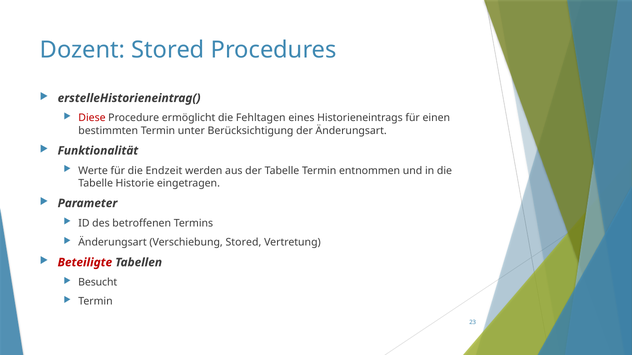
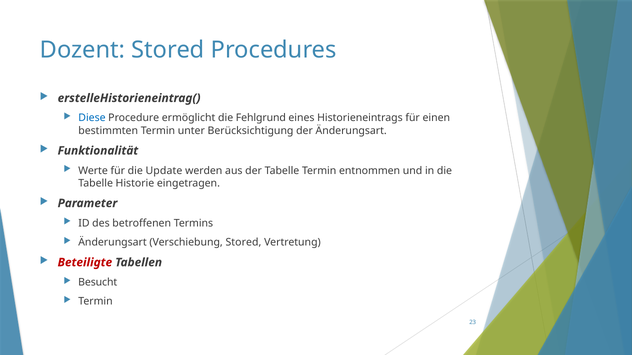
Diese colour: red -> blue
Fehltagen: Fehltagen -> Fehlgrund
Endzeit: Endzeit -> Update
